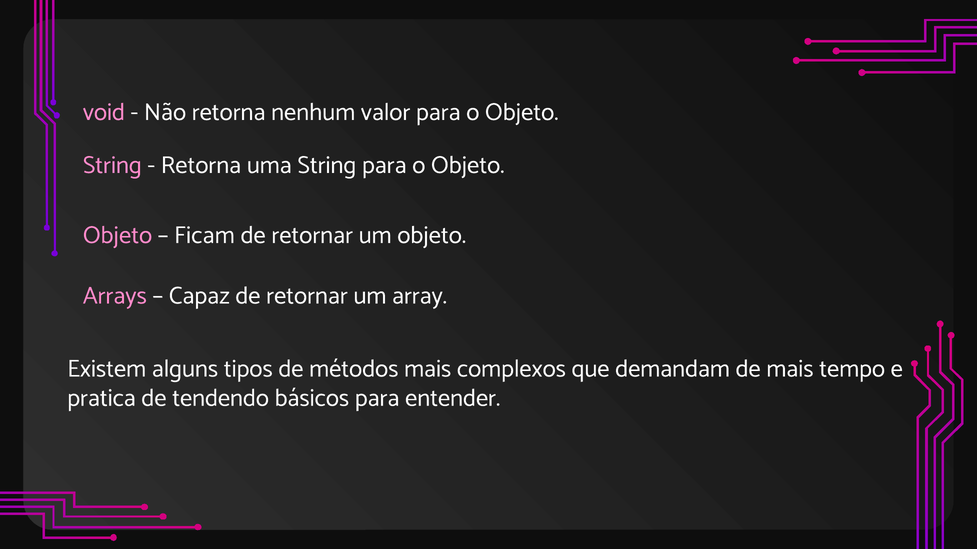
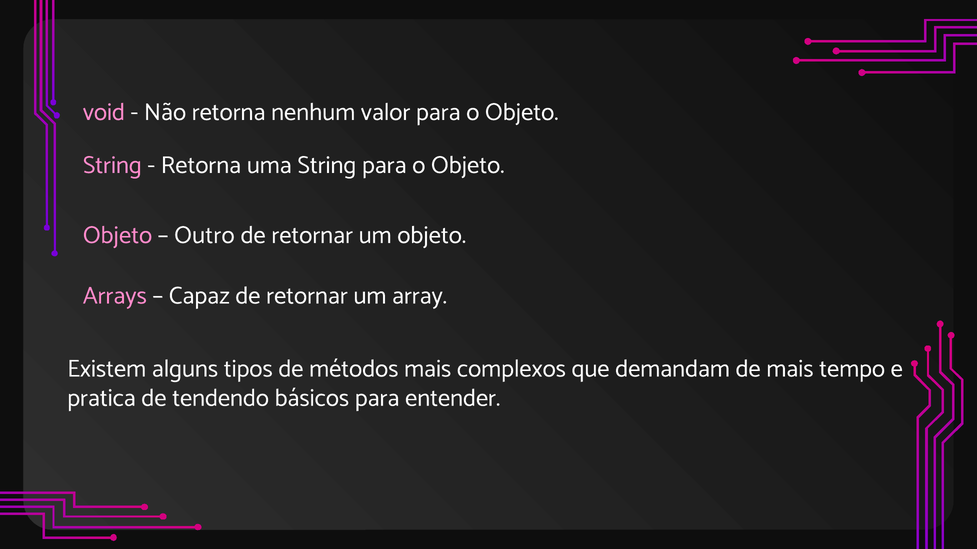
Ficam: Ficam -> Outro
